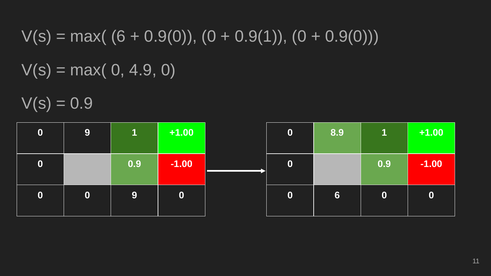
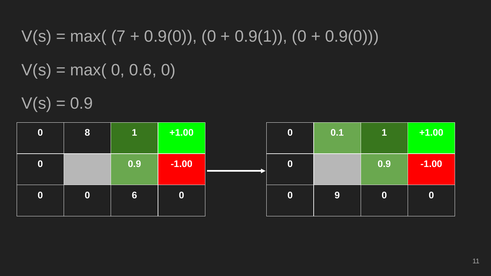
max( 6: 6 -> 7
4.9: 4.9 -> 0.6
9 at (87, 133): 9 -> 8
8.9: 8.9 -> 0.1
0 0 9: 9 -> 6
0 6: 6 -> 9
